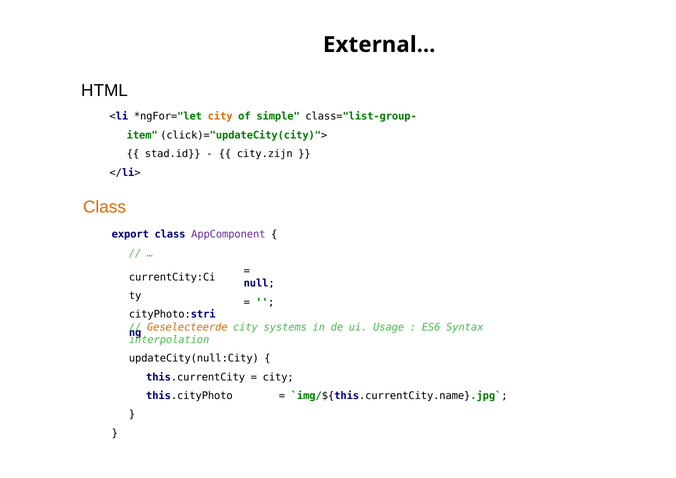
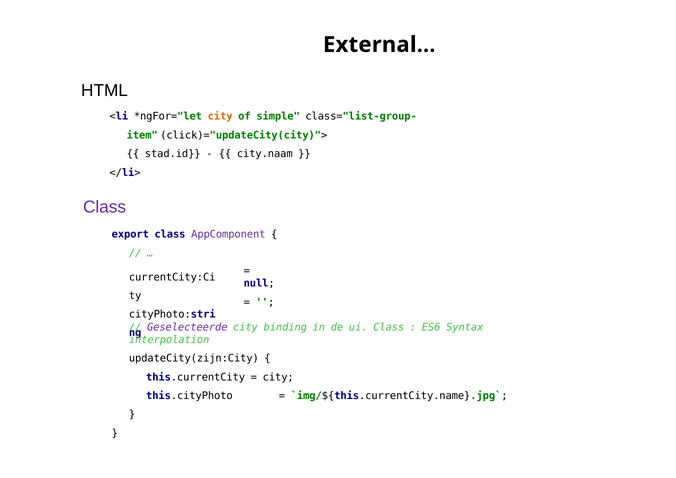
city.zijn: city.zijn -> city.naam
Class at (105, 207) colour: orange -> purple
Geselecteerde colour: orange -> purple
systems: systems -> binding
ui Usage: Usage -> Class
updateCity(null:City: updateCity(null:City -> updateCity(zijn:City
